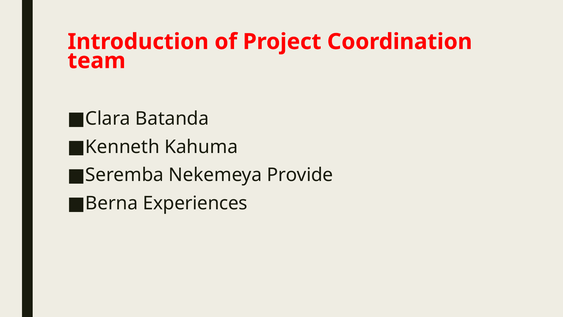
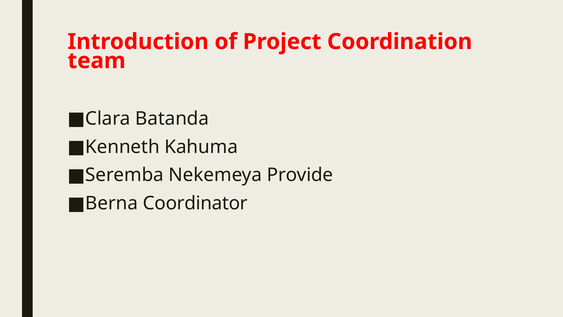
Experiences: Experiences -> Coordinator
